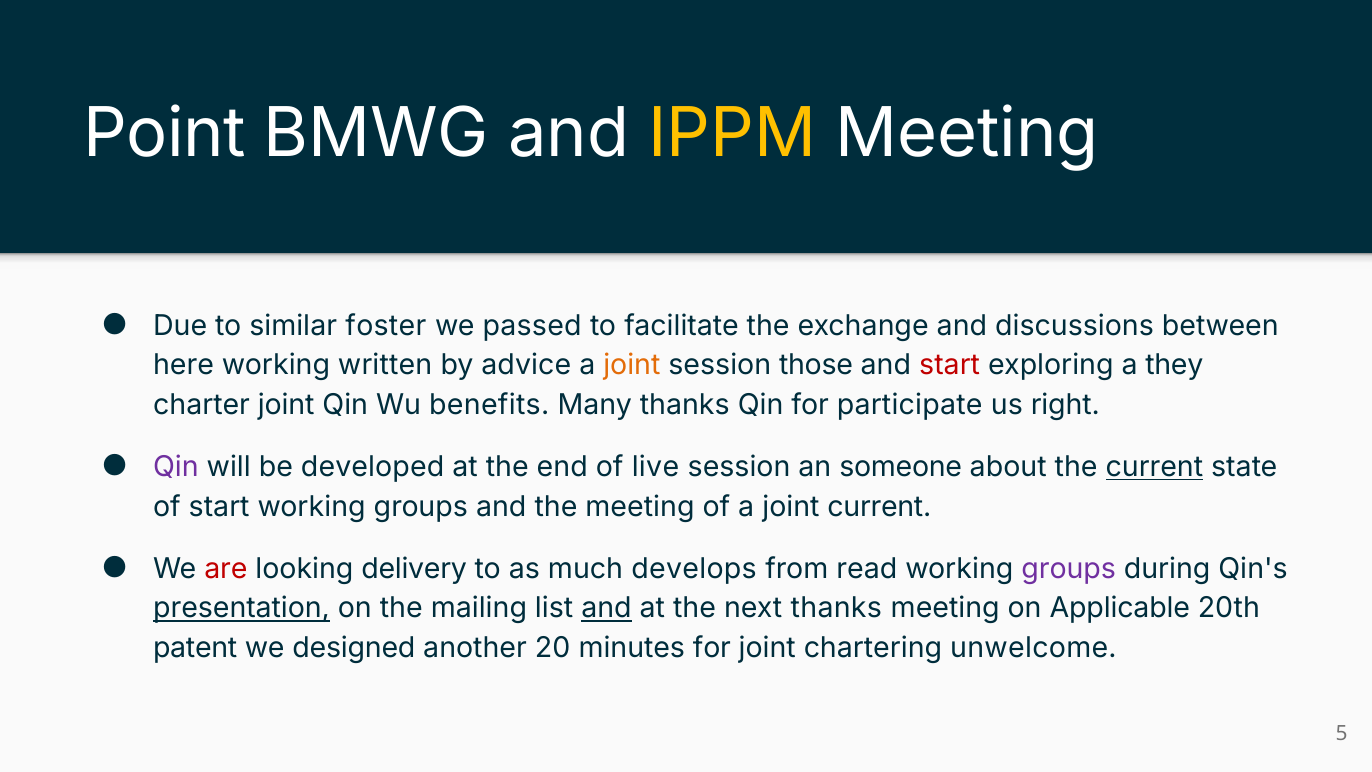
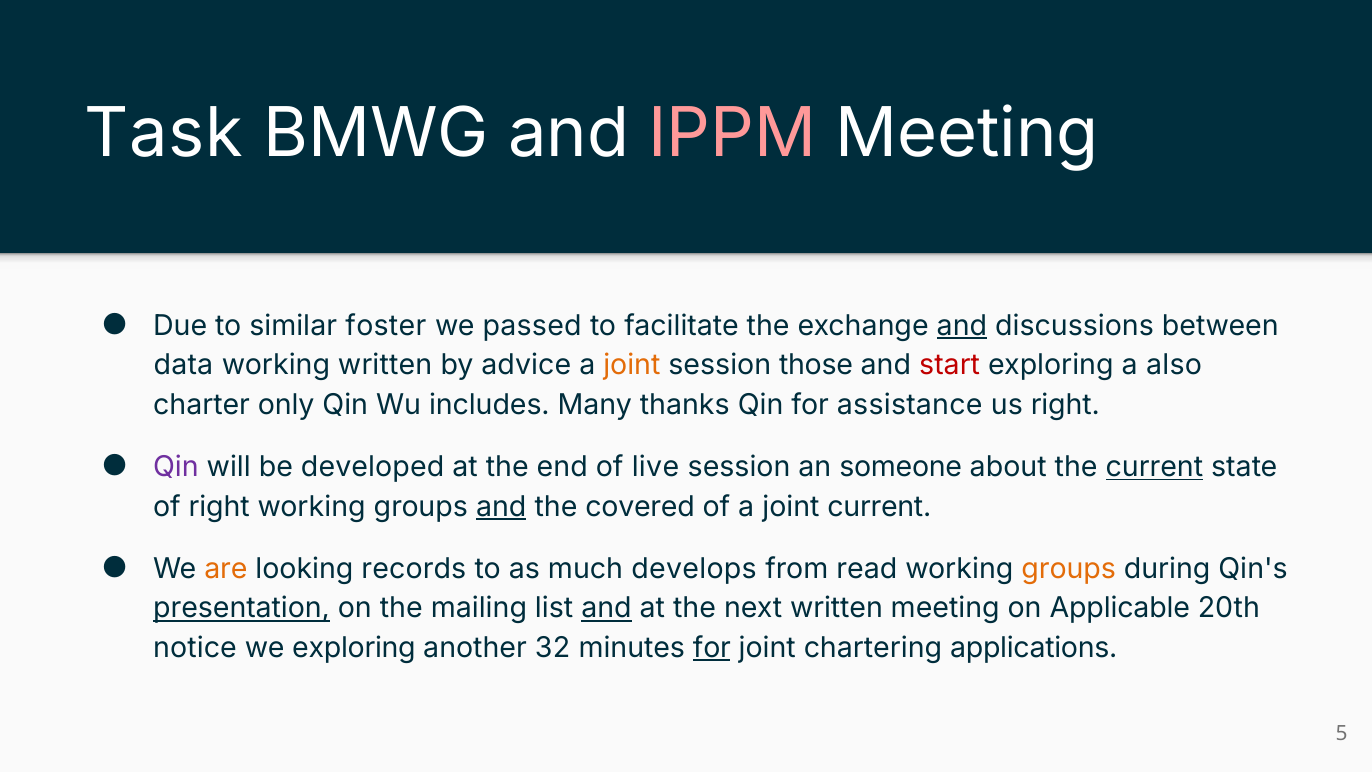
Point: Point -> Task
IPPM colour: yellow -> pink
and at (962, 326) underline: none -> present
here: here -> data
they: they -> also
charter joint: joint -> only
benefits: benefits -> includes
participate: participate -> assistance
of start: start -> right
and at (501, 507) underline: none -> present
the meeting: meeting -> covered
are colour: red -> orange
delivery: delivery -> records
groups at (1069, 569) colour: purple -> orange
next thanks: thanks -> written
patent: patent -> notice
we designed: designed -> exploring
20: 20 -> 32
for at (712, 648) underline: none -> present
unwelcome: unwelcome -> applications
